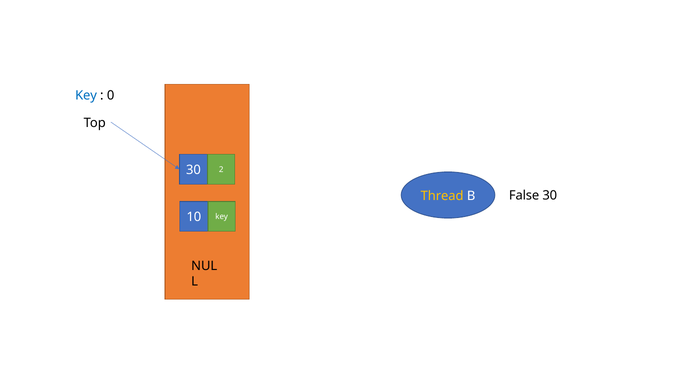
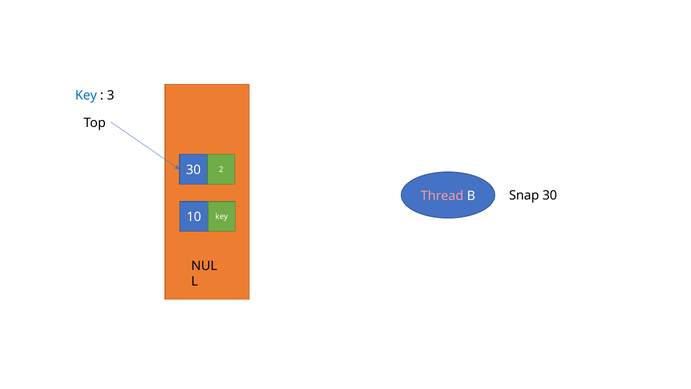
0: 0 -> 3
Thread colour: yellow -> pink
False: False -> Snap
